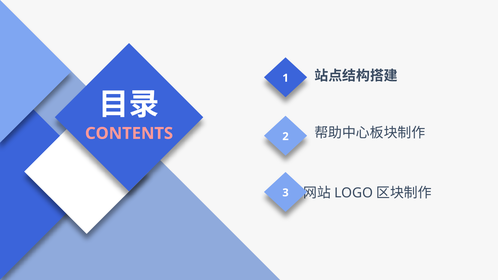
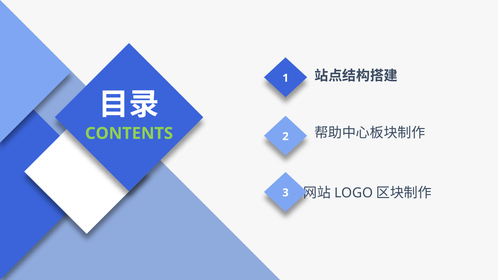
CONTENTS colour: pink -> light green
